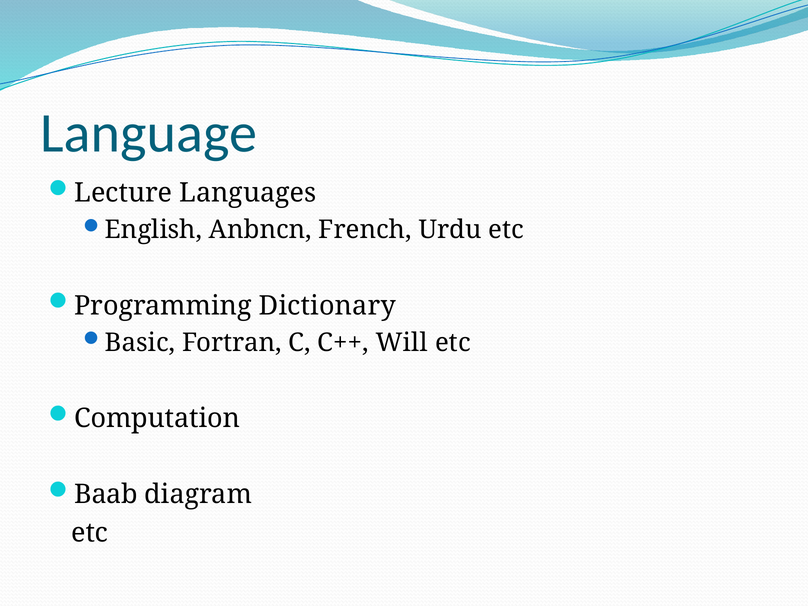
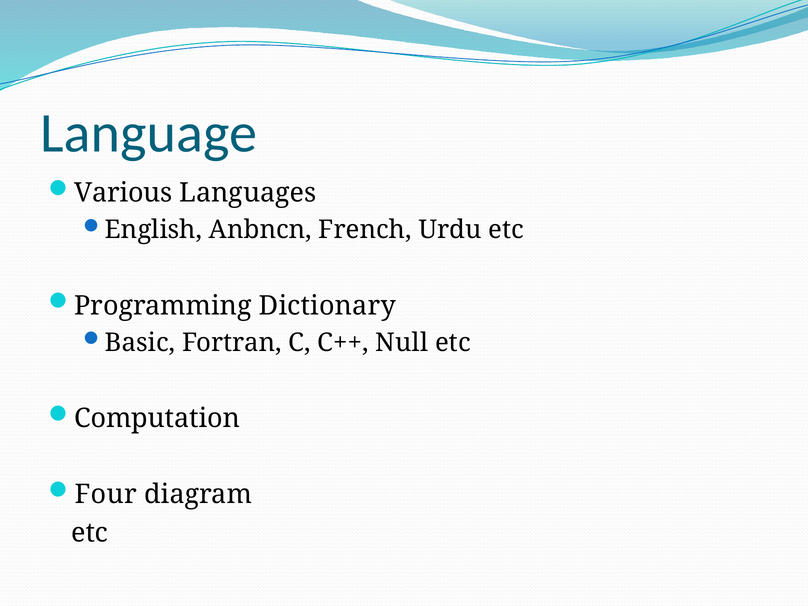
Lecture: Lecture -> Various
Will: Will -> Null
Baab: Baab -> Four
